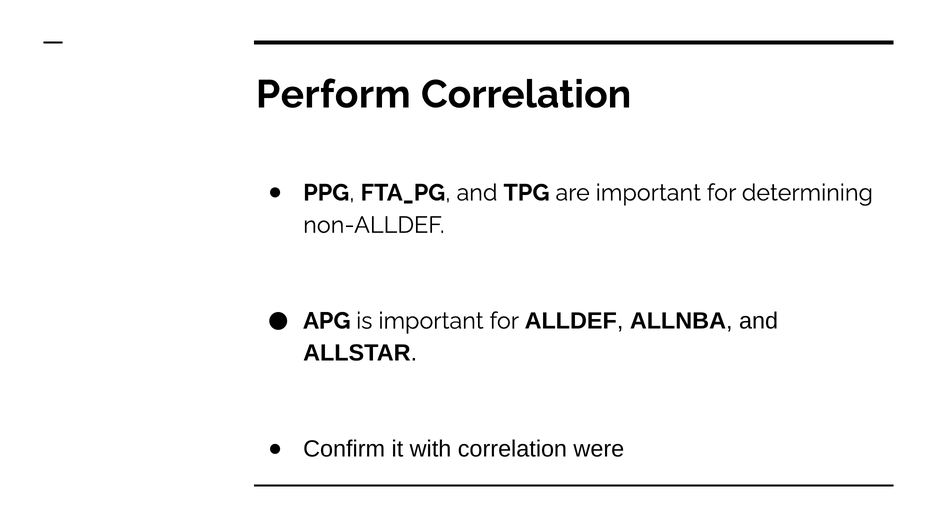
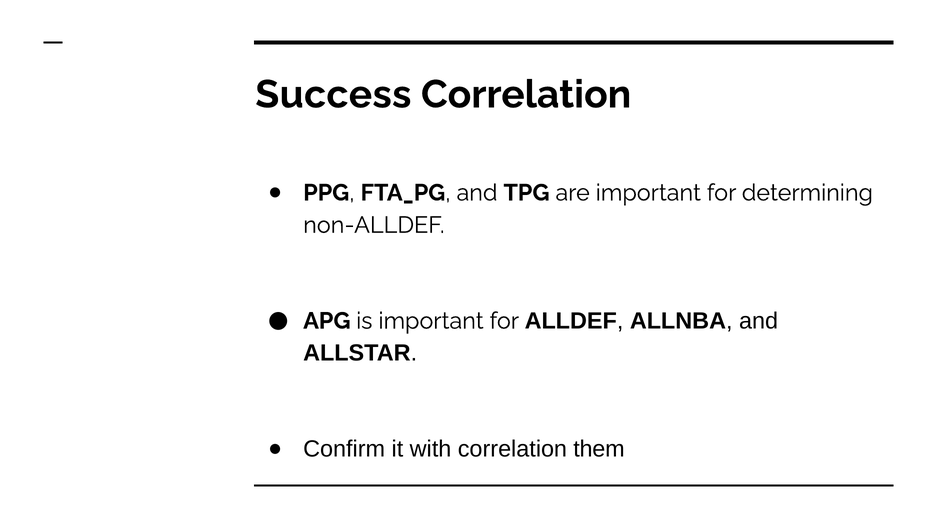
Perform: Perform -> Success
were: were -> them
